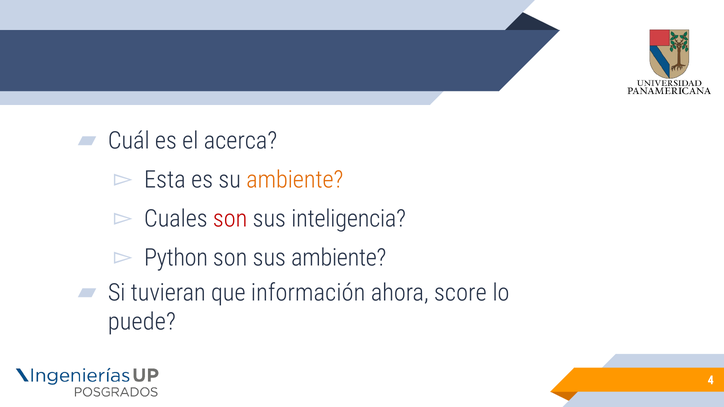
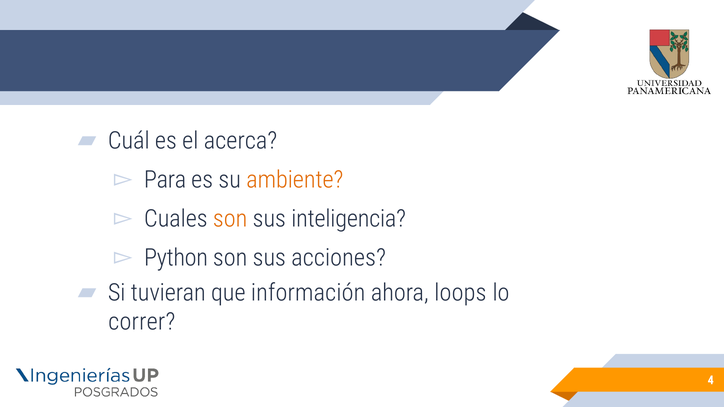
Esta: Esta -> Para
son at (230, 219) colour: red -> orange
sus ambiente: ambiente -> acciones
score: score -> loops
puede: puede -> correr
